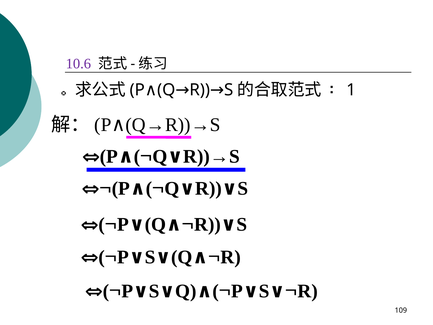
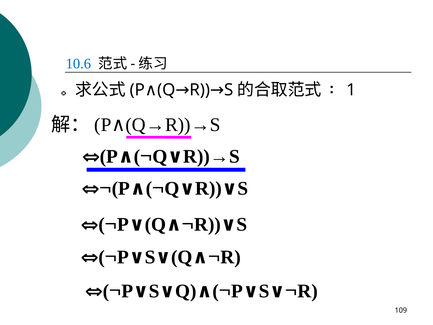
10.6 colour: purple -> blue
